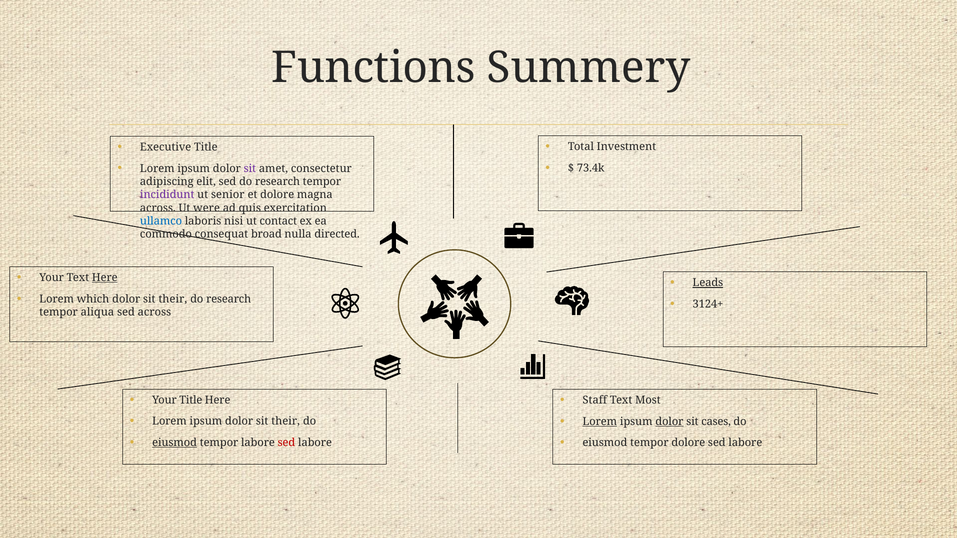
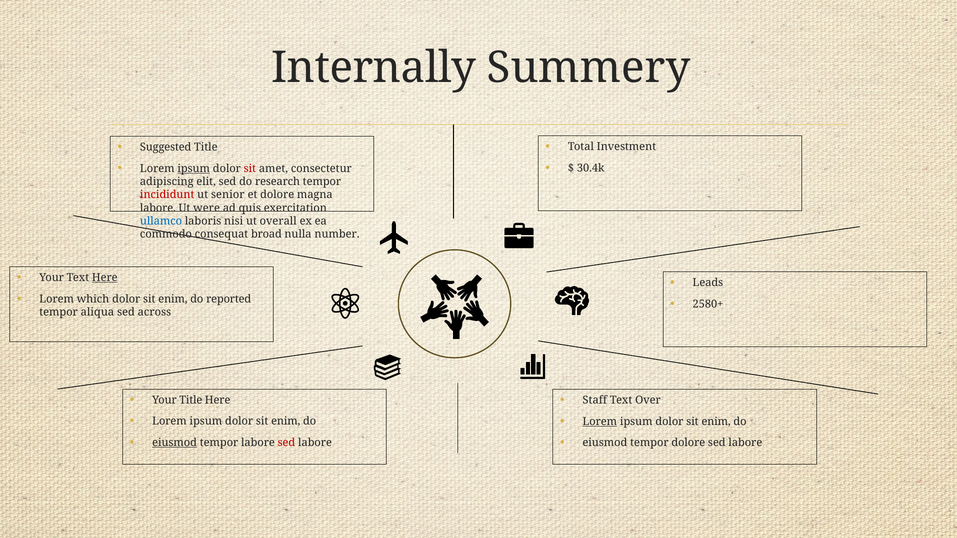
Functions: Functions -> Internally
Executive: Executive -> Suggested
73.4k: 73.4k -> 30.4k
ipsum at (194, 169) underline: none -> present
sit at (250, 169) colour: purple -> red
incididunt colour: purple -> red
across at (158, 208): across -> labore
contact: contact -> overall
directed: directed -> number
Leads underline: present -> none
their at (173, 299): their -> enim
research at (229, 299): research -> reported
3124+: 3124+ -> 2580+
Most: Most -> Over
their at (286, 422): their -> enim
dolor at (669, 422) underline: present -> none
cases at (716, 422): cases -> enim
